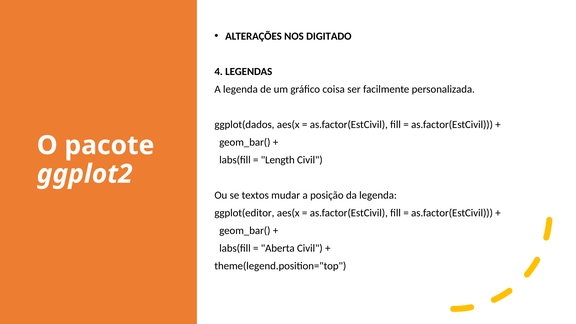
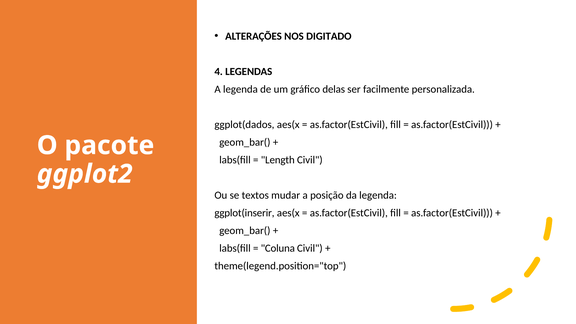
coisa: coisa -> delas
ggplot(editor: ggplot(editor -> ggplot(inserir
Aberta: Aberta -> Coluna
